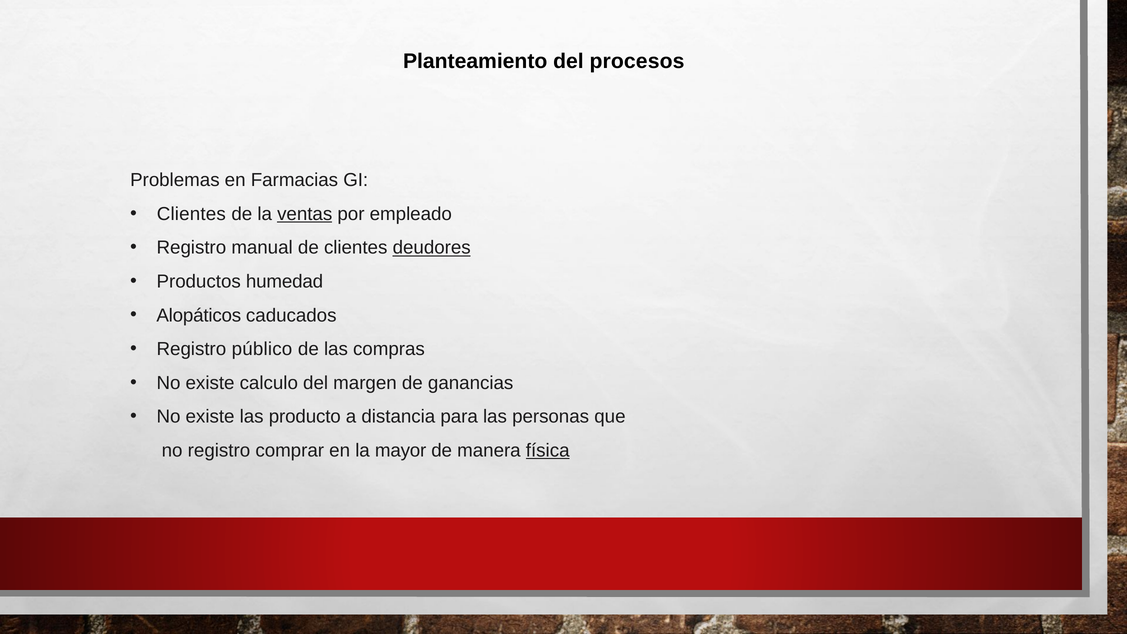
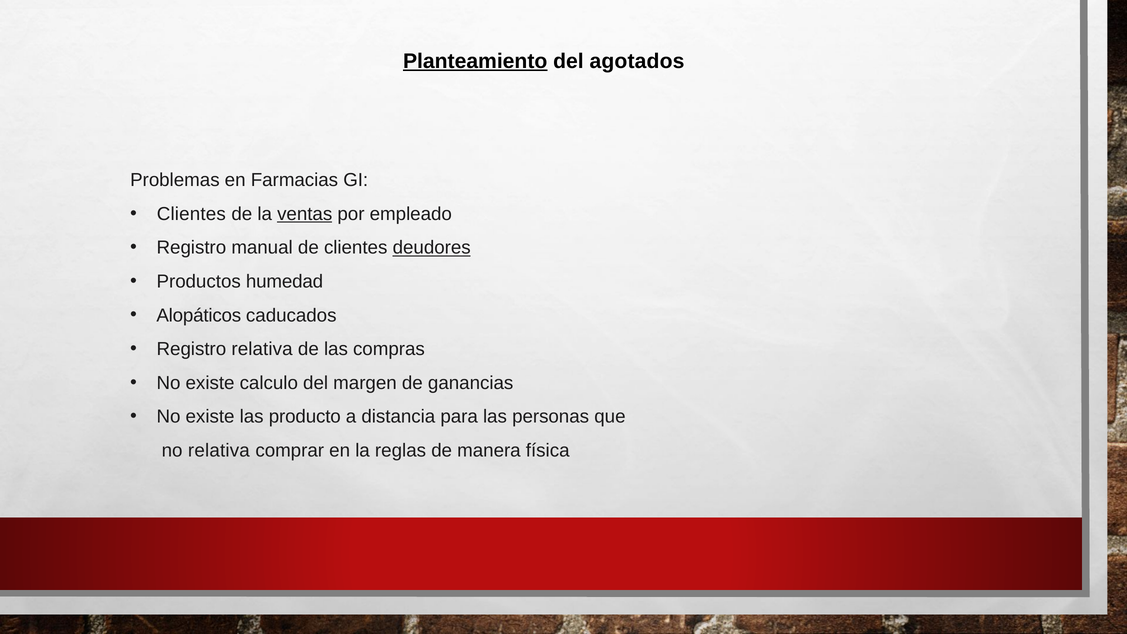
Planteamiento underline: none -> present
procesos: procesos -> agotados
Registro público: público -> relativa
no registro: registro -> relativa
mayor: mayor -> reglas
física underline: present -> none
